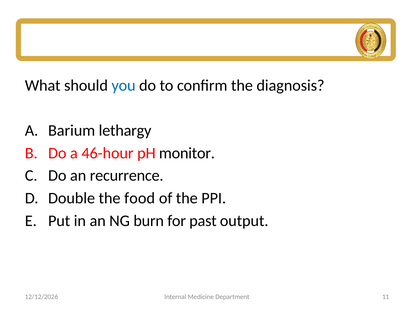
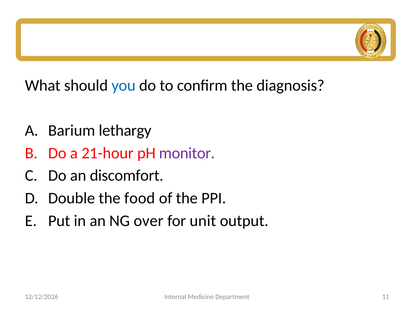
46-hour: 46-hour -> 21-hour
monitor colour: black -> purple
recurrence: recurrence -> discomfort
burn: burn -> over
past: past -> unit
